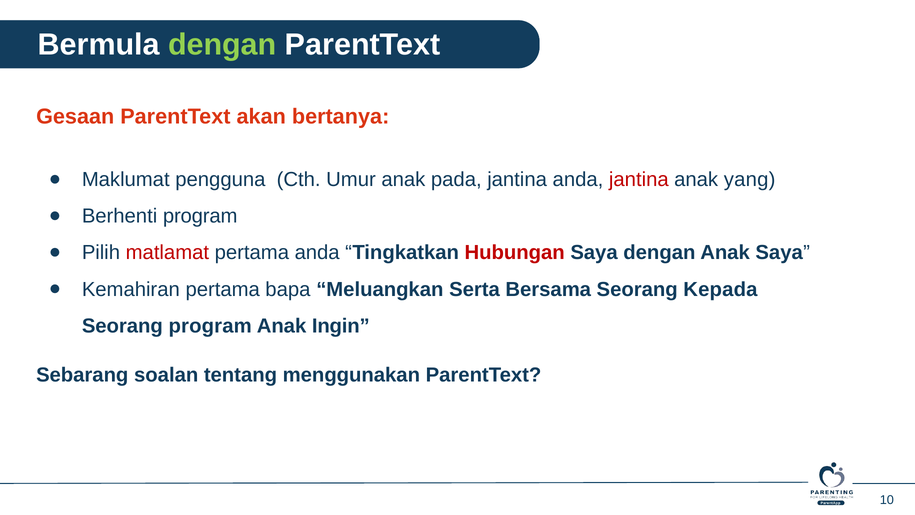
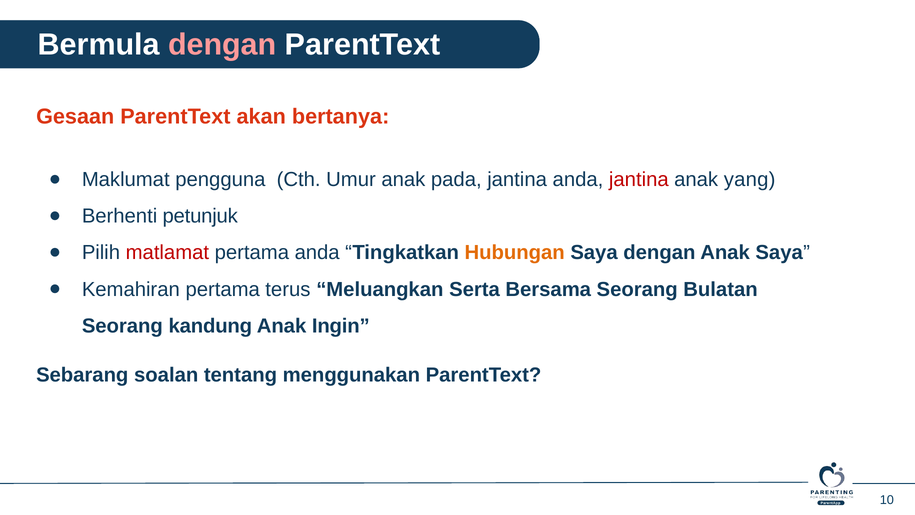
dengan at (222, 45) colour: light green -> pink
Berhenti program: program -> petunjuk
Hubungan colour: red -> orange
bapa: bapa -> terus
Kepada: Kepada -> Bulatan
Seorang program: program -> kandung
